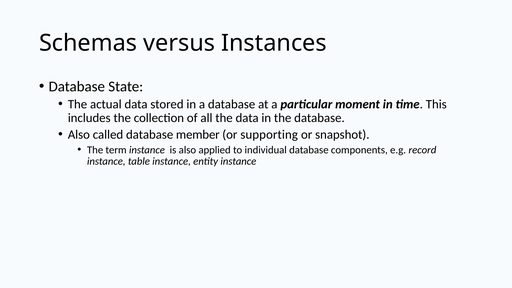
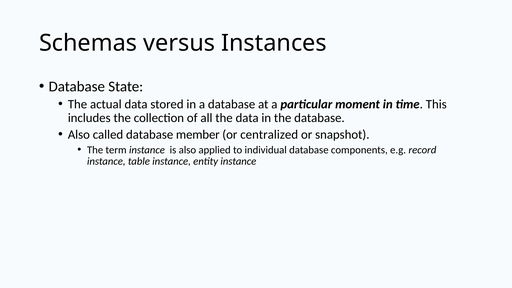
supporting: supporting -> centralized
